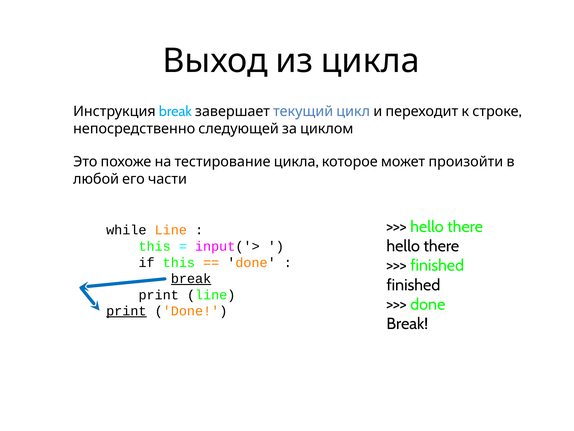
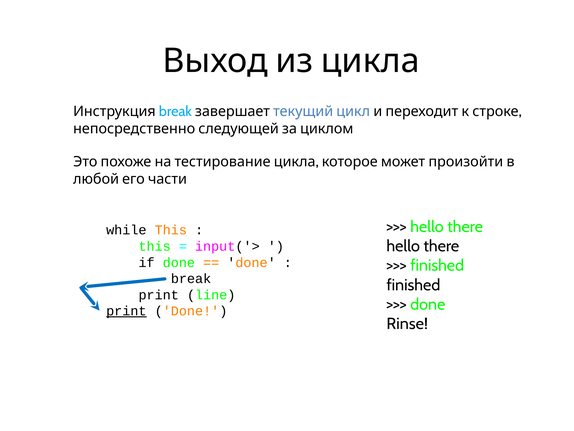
while Line: Line -> This
if this: this -> done
break at (191, 278) underline: present -> none
Break at (407, 323): Break -> Rinse
